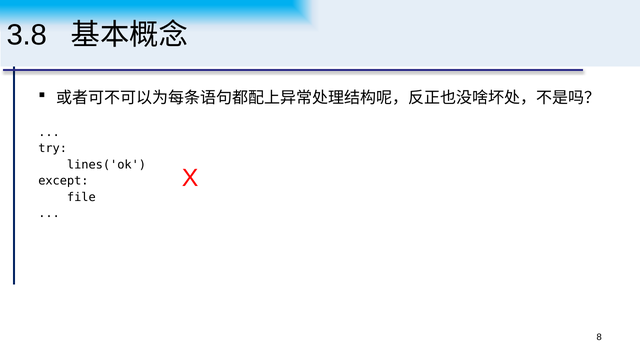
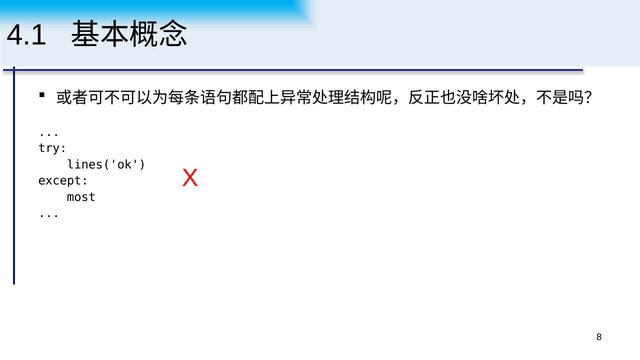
3.8: 3.8 -> 4.1
file: file -> most
